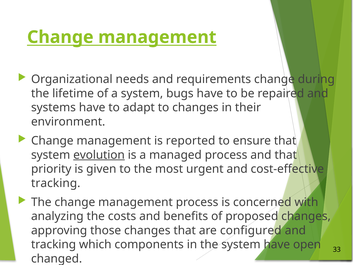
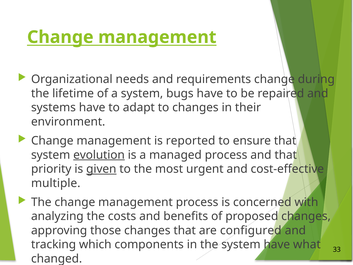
given underline: none -> present
tracking at (56, 183): tracking -> multiple
open: open -> what
